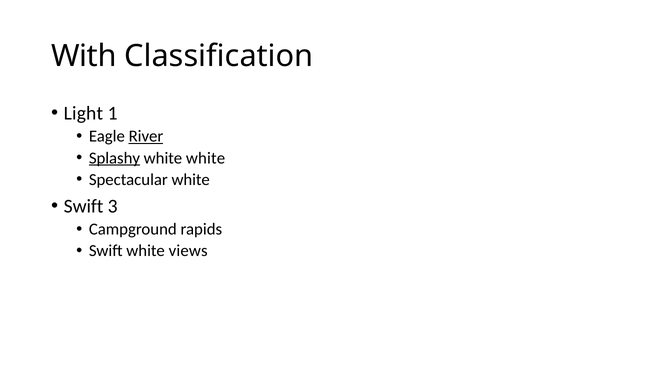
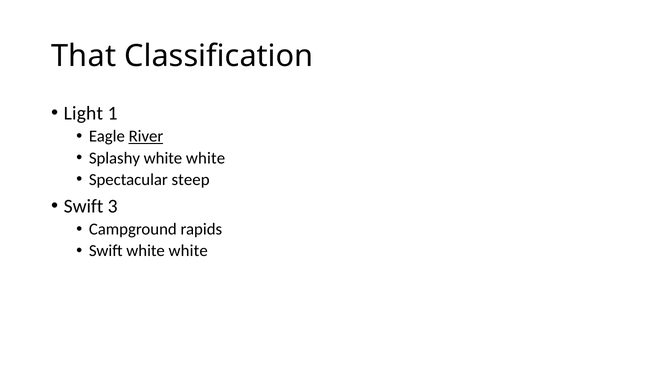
With: With -> That
Splashy underline: present -> none
Spectacular white: white -> steep
Swift white views: views -> white
